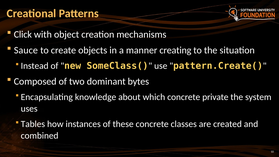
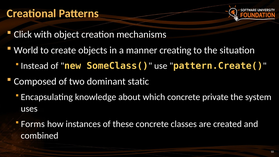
Sauce: Sauce -> World
bytes: bytes -> static
Tables: Tables -> Forms
